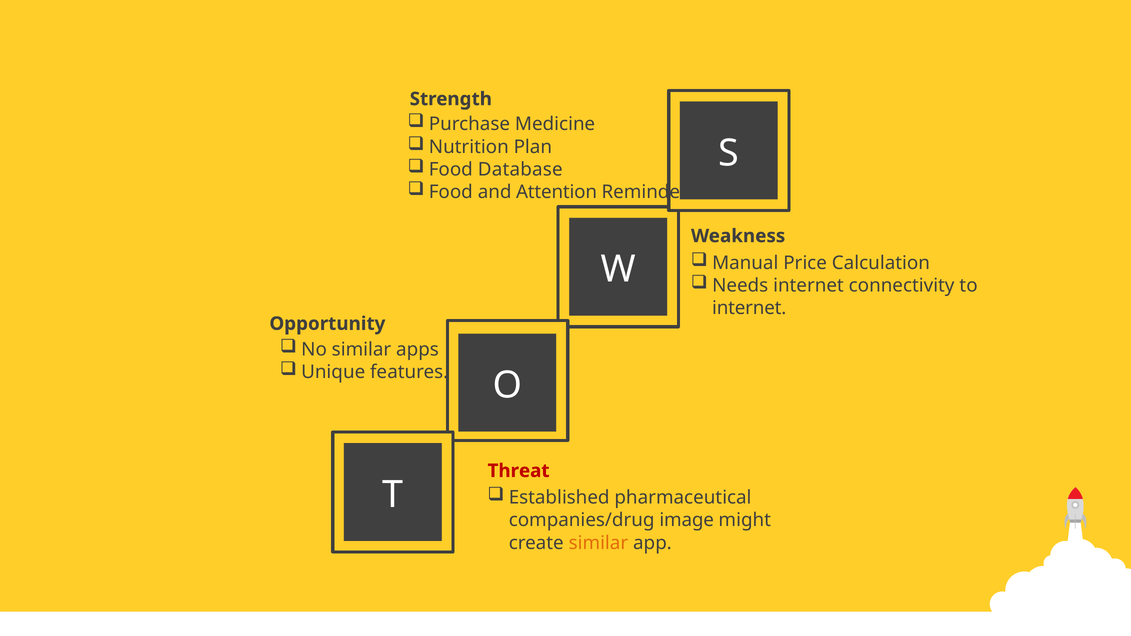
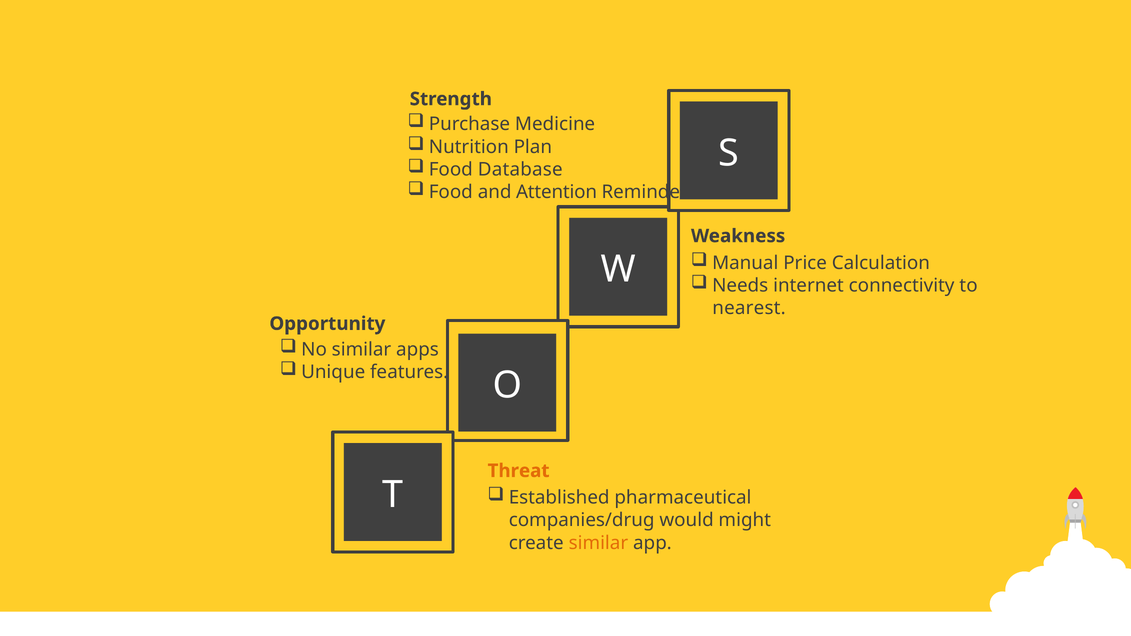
internet at (749, 308): internet -> nearest
Threat colour: red -> orange
image: image -> would
